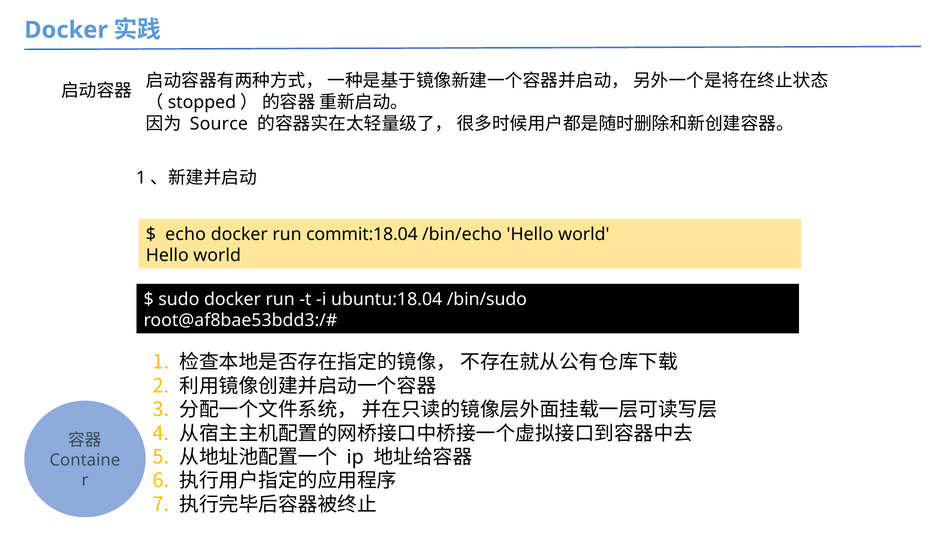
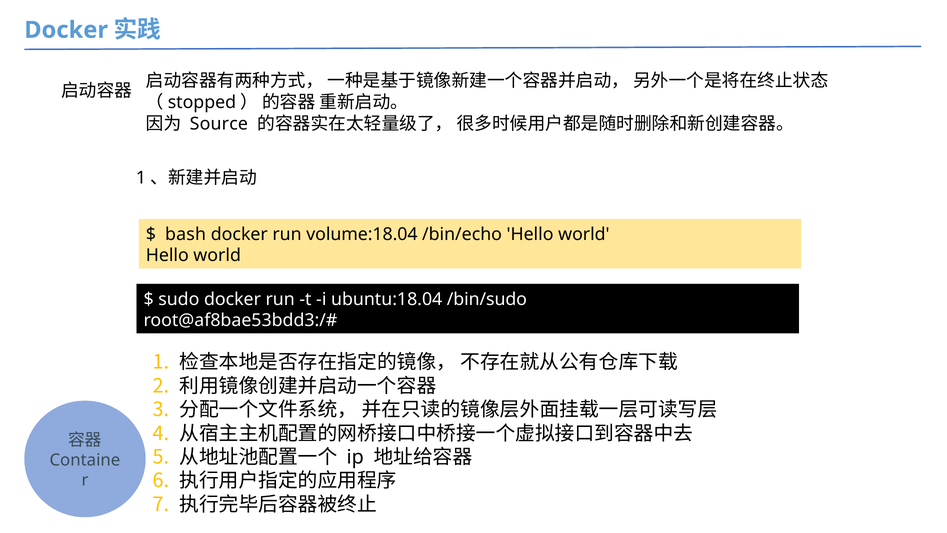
echo: echo -> bash
commit:18.04: commit:18.04 -> volume:18.04
